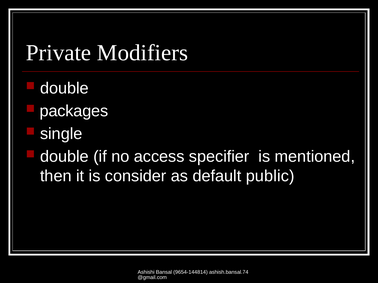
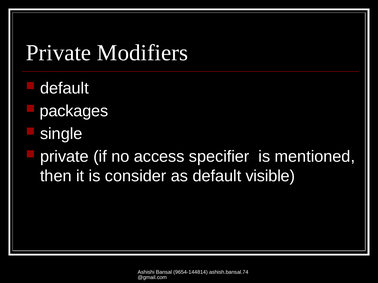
double at (64, 88): double -> default
double at (64, 157): double -> private
public: public -> visible
